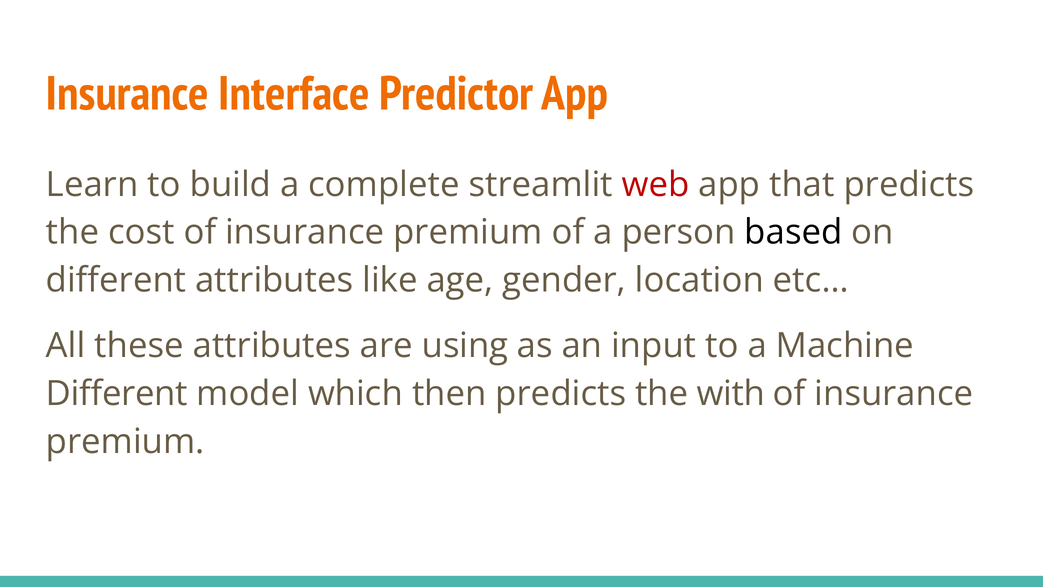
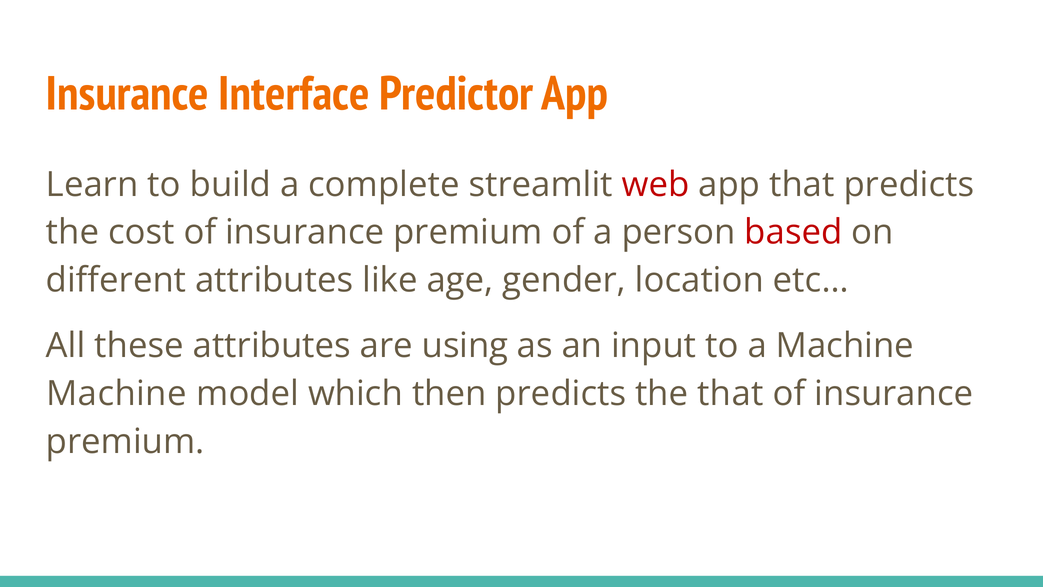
based colour: black -> red
Different at (117, 394): Different -> Machine
the with: with -> that
